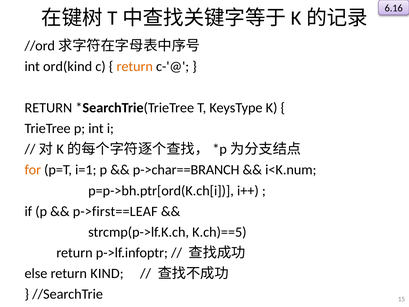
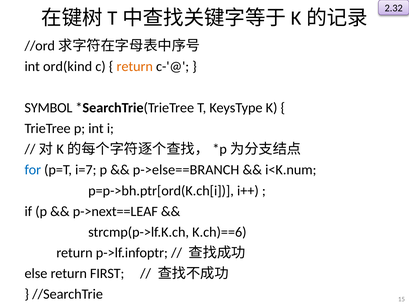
6.16: 6.16 -> 2.32
RETURN at (48, 108): RETURN -> SYMBOL
for colour: orange -> blue
i=1: i=1 -> i=7
p->char==BRANCH: p->char==BRANCH -> p->else==BRANCH
p->first==LEAF: p->first==LEAF -> p->next==LEAF
K.ch)==5: K.ch)==5 -> K.ch)==6
KIND: KIND -> FIRST
